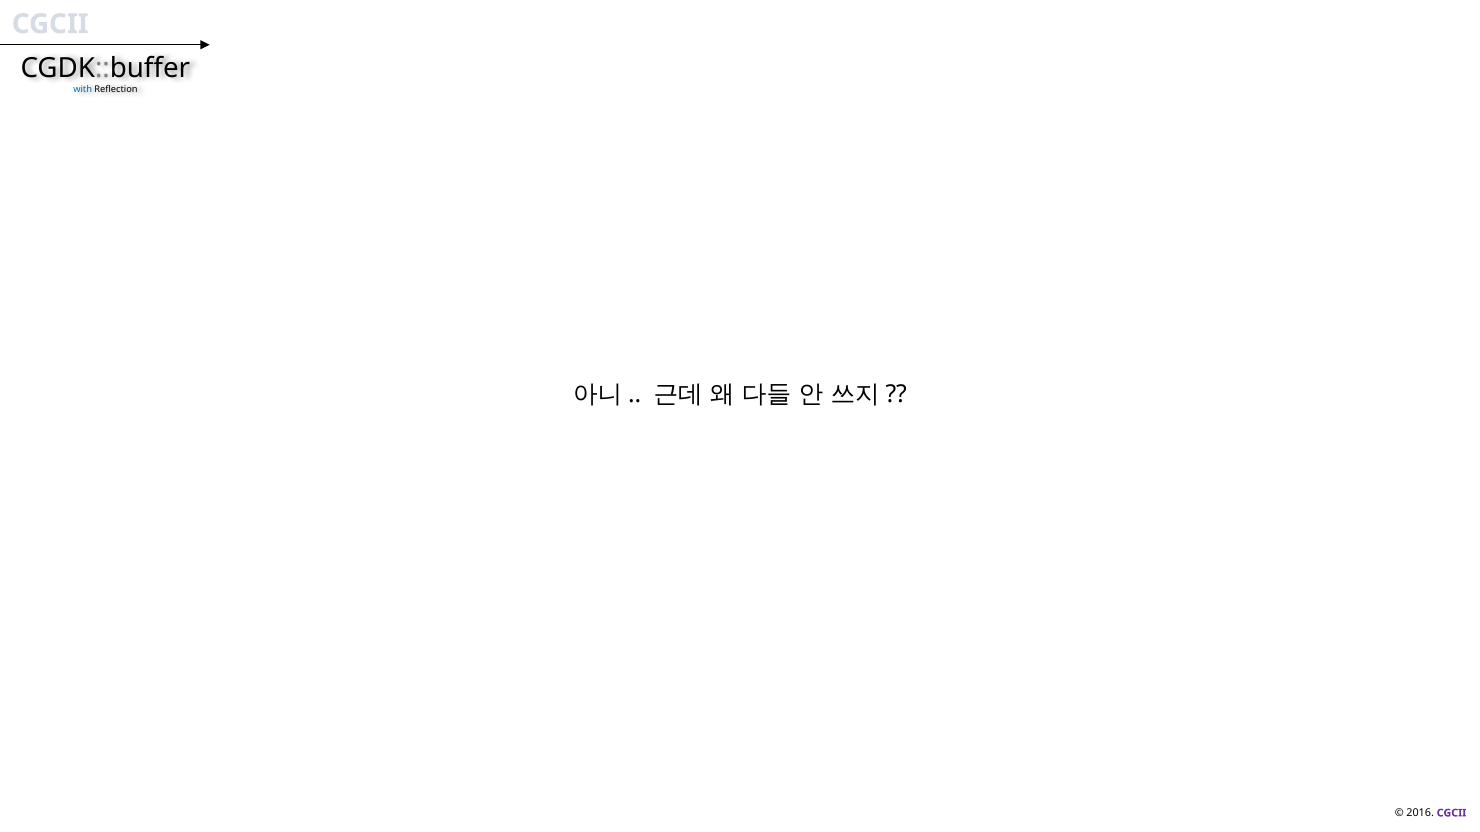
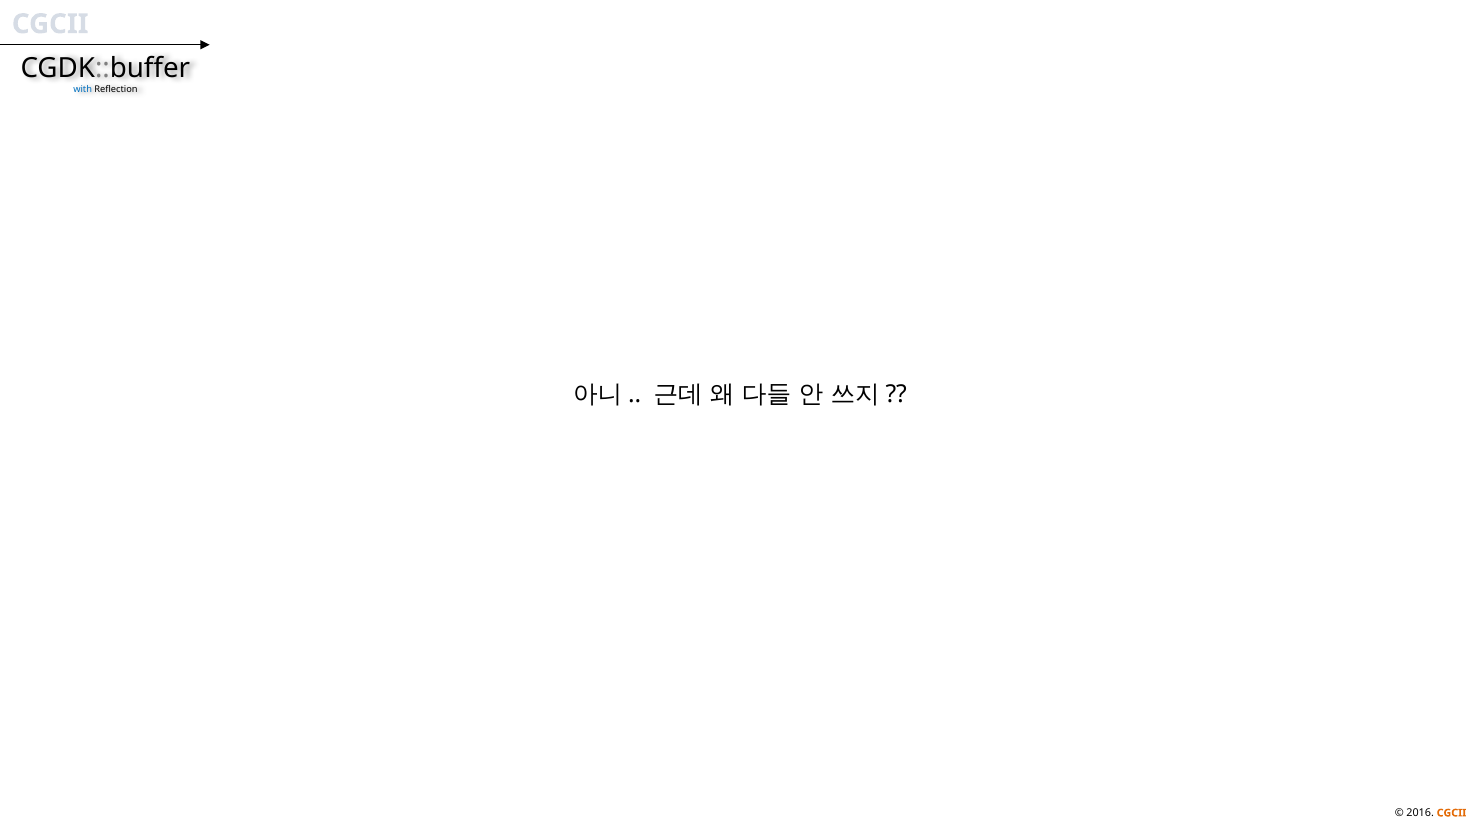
CGCII at (1451, 813) colour: purple -> orange
